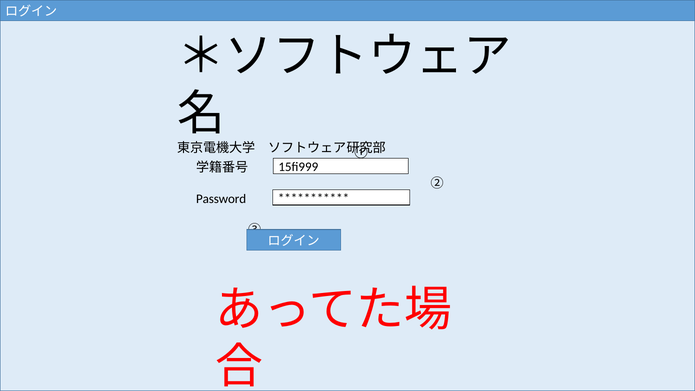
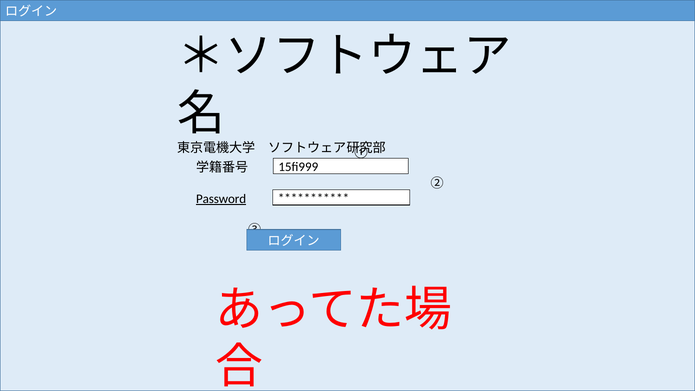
Password underline: none -> present
